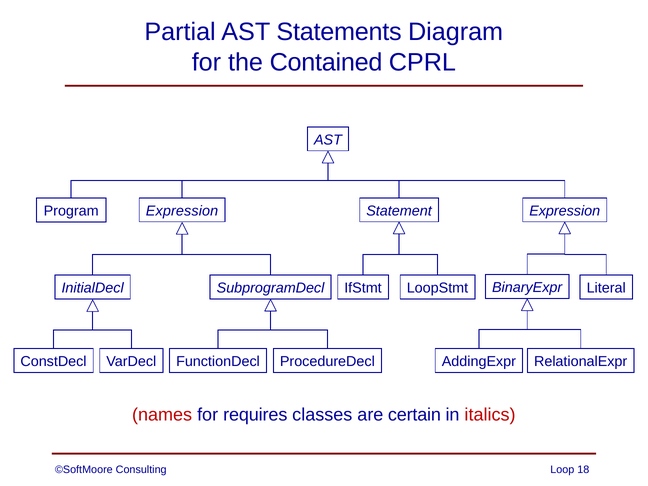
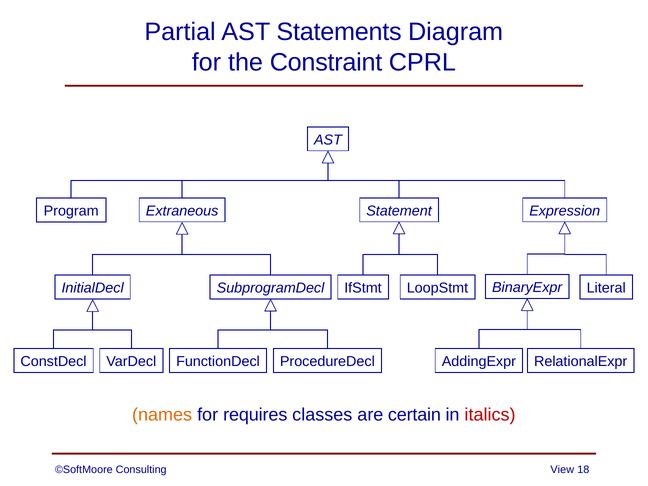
Contained: Contained -> Constraint
Program Expression: Expression -> Extraneous
names colour: red -> orange
Loop: Loop -> View
